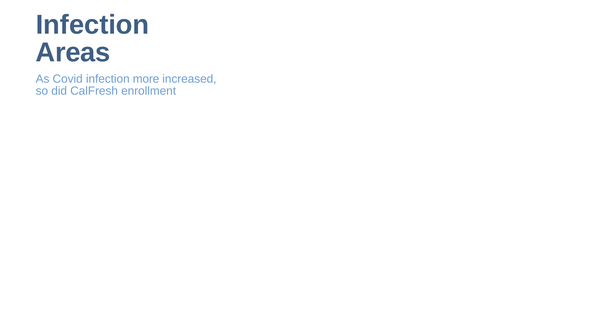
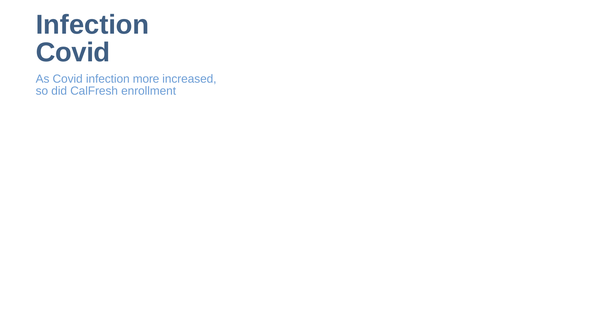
Areas at (73, 52): Areas -> Covid
